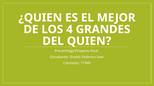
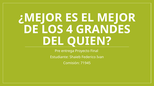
¿QUIEN: ¿QUIEN -> ¿MEJOR
